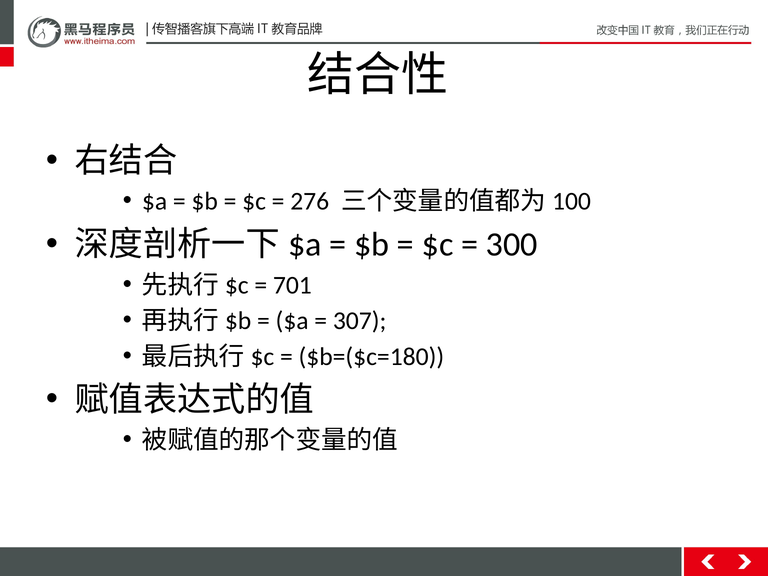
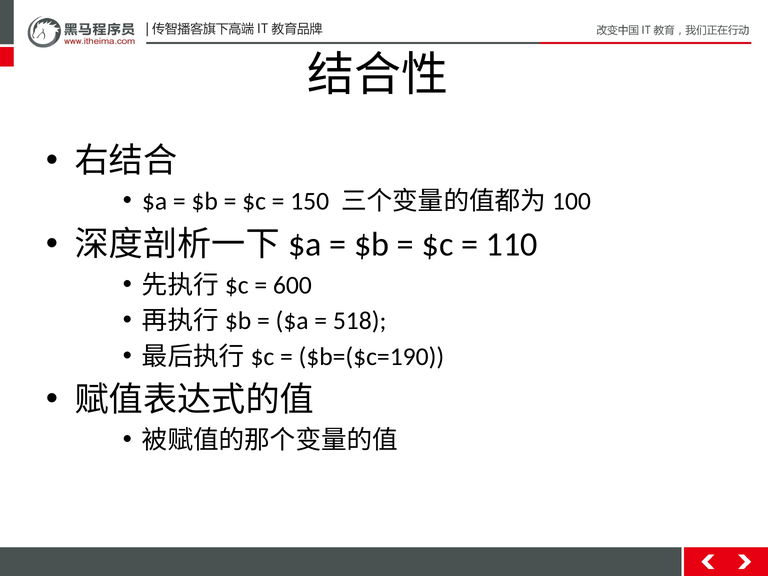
276: 276 -> 150
300: 300 -> 110
701: 701 -> 600
307: 307 -> 518
$b=($c=180: $b=($c=180 -> $b=($c=190
